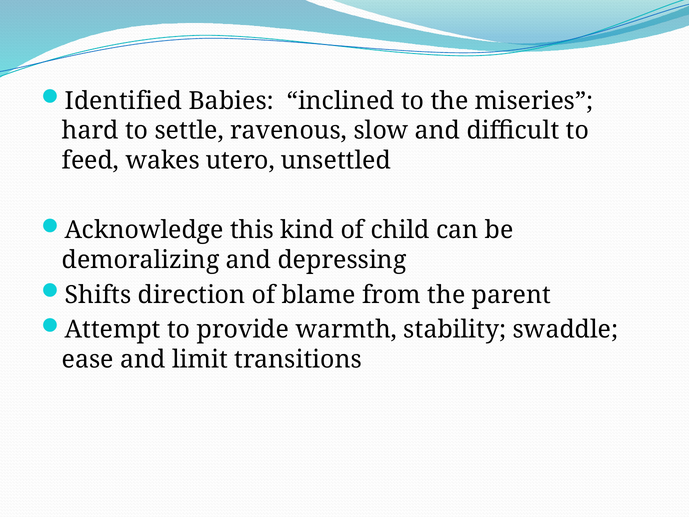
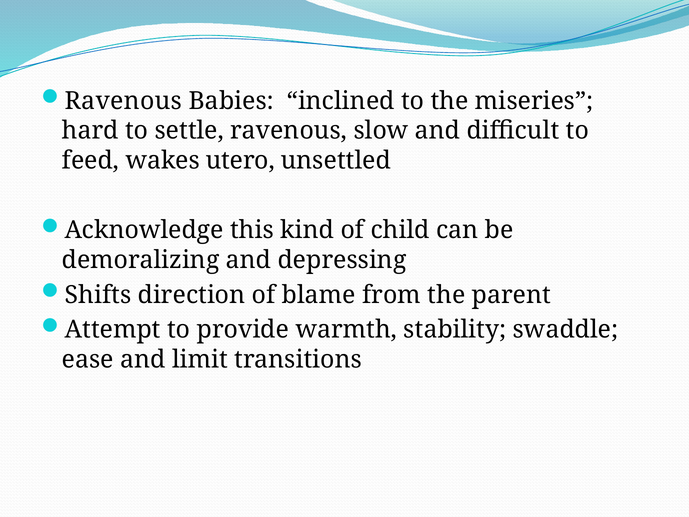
Identified at (123, 101): Identified -> Ravenous
